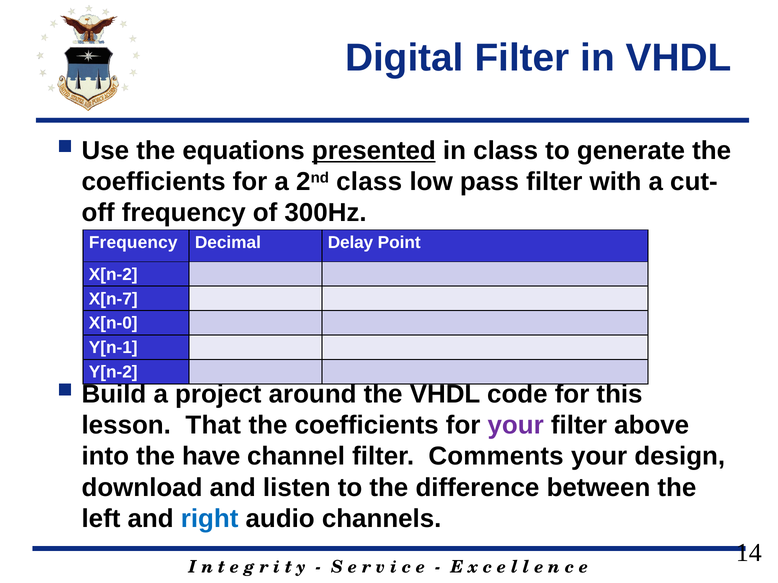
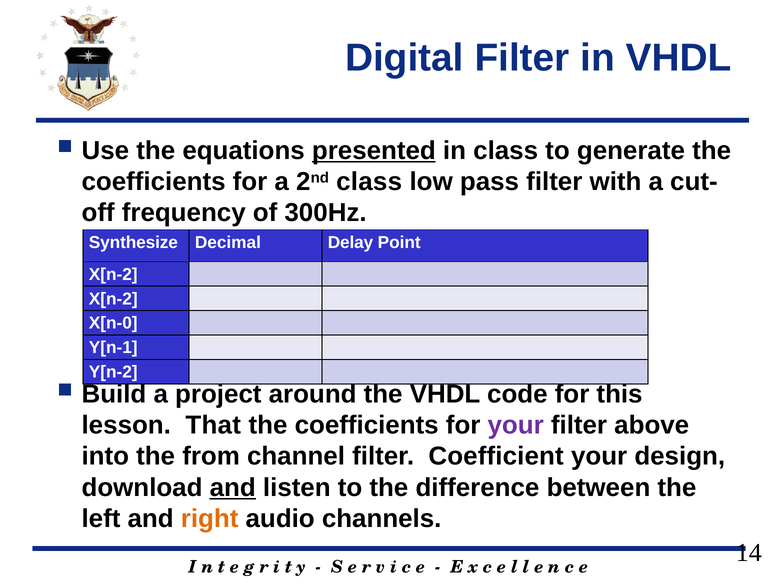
Frequency at (133, 243): Frequency -> Synthesize
X[n-7 at (113, 299): X[n-7 -> X[n-2
have: have -> from
Comments: Comments -> Coefficient
and at (233, 488) underline: none -> present
right colour: blue -> orange
